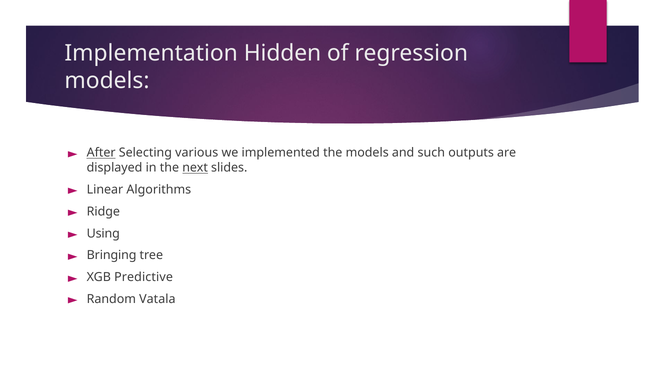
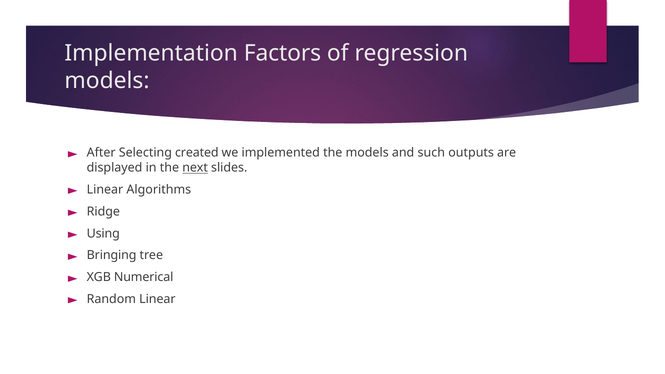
Hidden: Hidden -> Factors
After underline: present -> none
various: various -> created
Predictive: Predictive -> Numerical
Random Vatala: Vatala -> Linear
